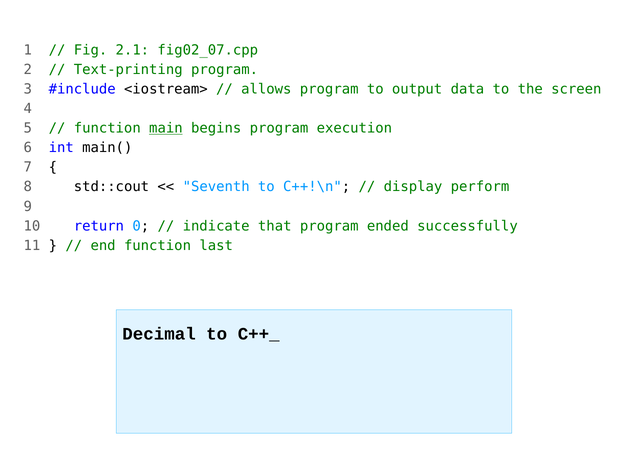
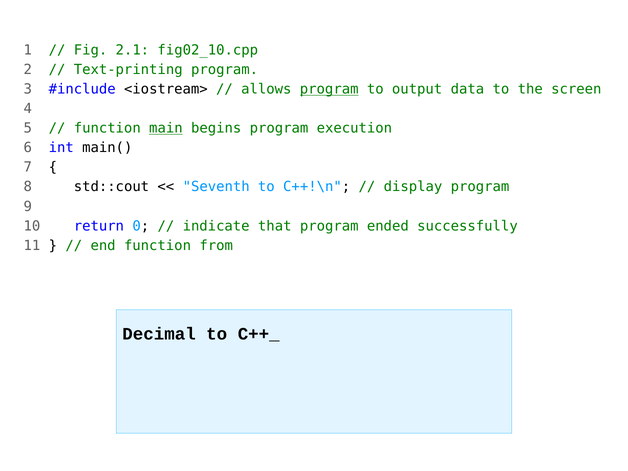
fig02_07.cpp: fig02_07.cpp -> fig02_10.cpp
program at (329, 89) underline: none -> present
display perform: perform -> program
last: last -> from
